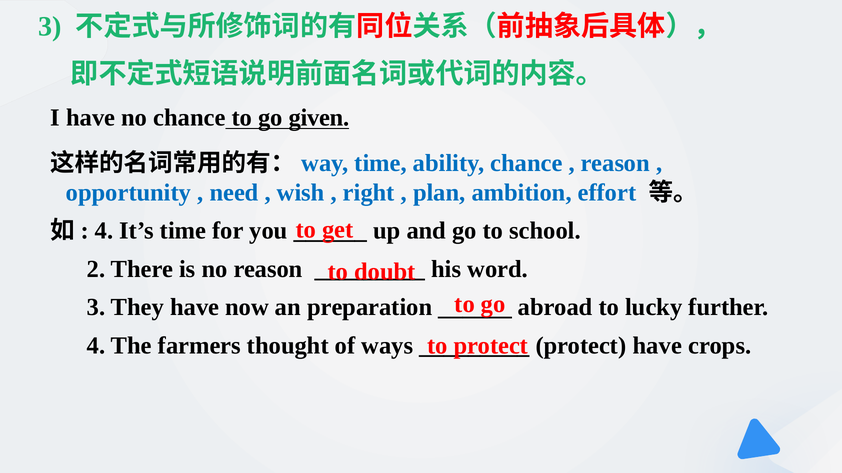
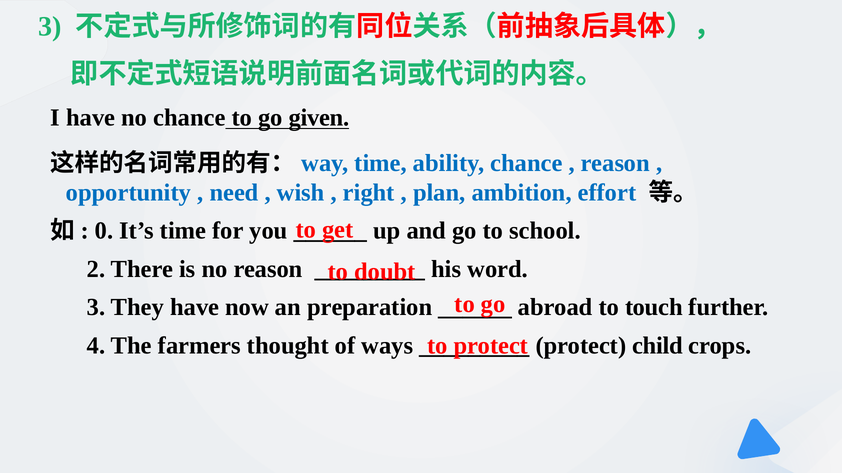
4 at (104, 231): 4 -> 0
lucky: lucky -> touch
protect have: have -> child
